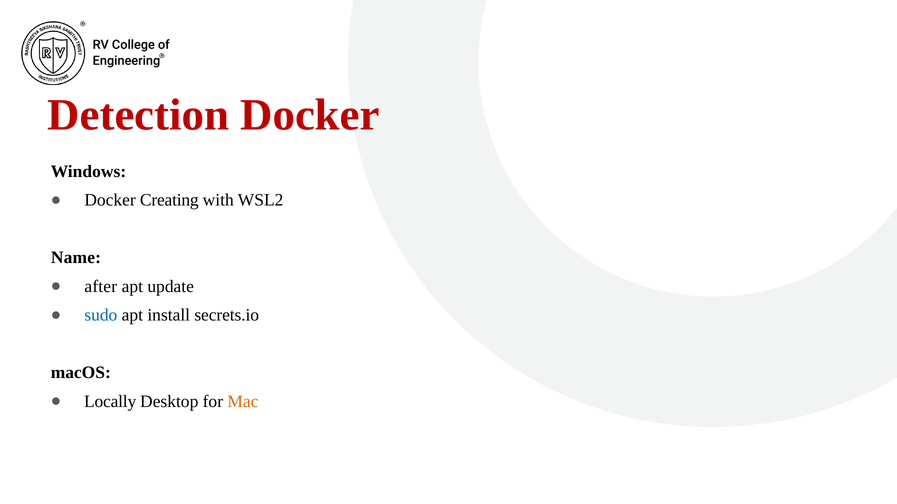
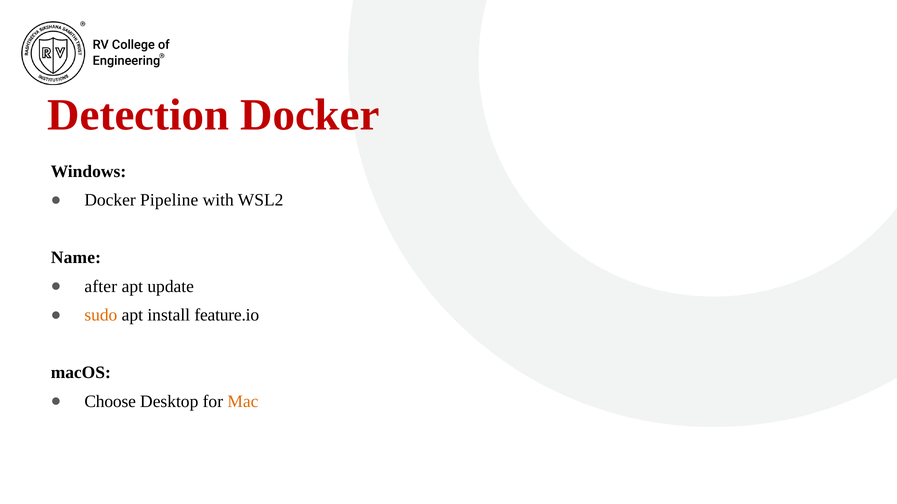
Creating: Creating -> Pipeline
sudo colour: blue -> orange
secrets.io: secrets.io -> feature.io
Locally: Locally -> Choose
